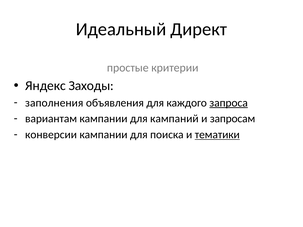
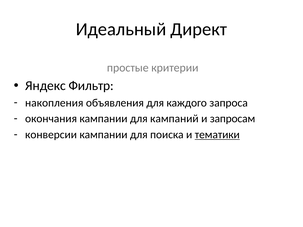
Заходы: Заходы -> Фильтр
заполнения: заполнения -> накопления
запроса underline: present -> none
вариантам: вариантам -> окончания
